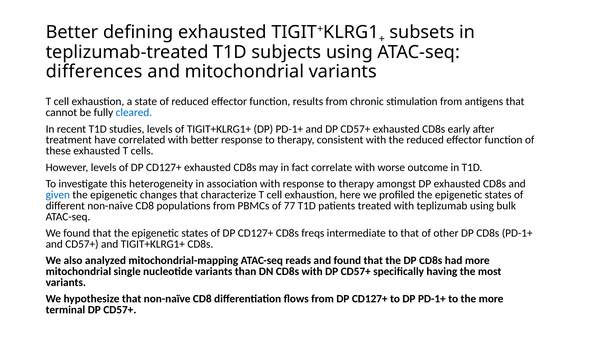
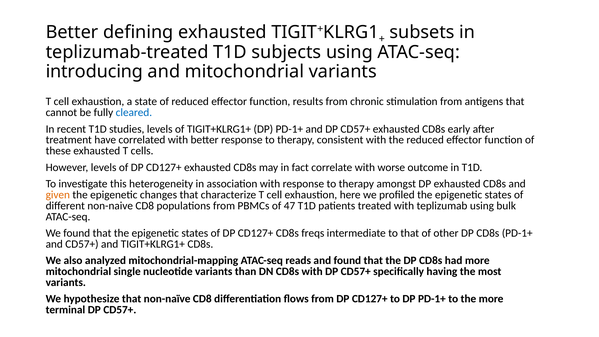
differences: differences -> introducing
given colour: blue -> orange
77: 77 -> 47
